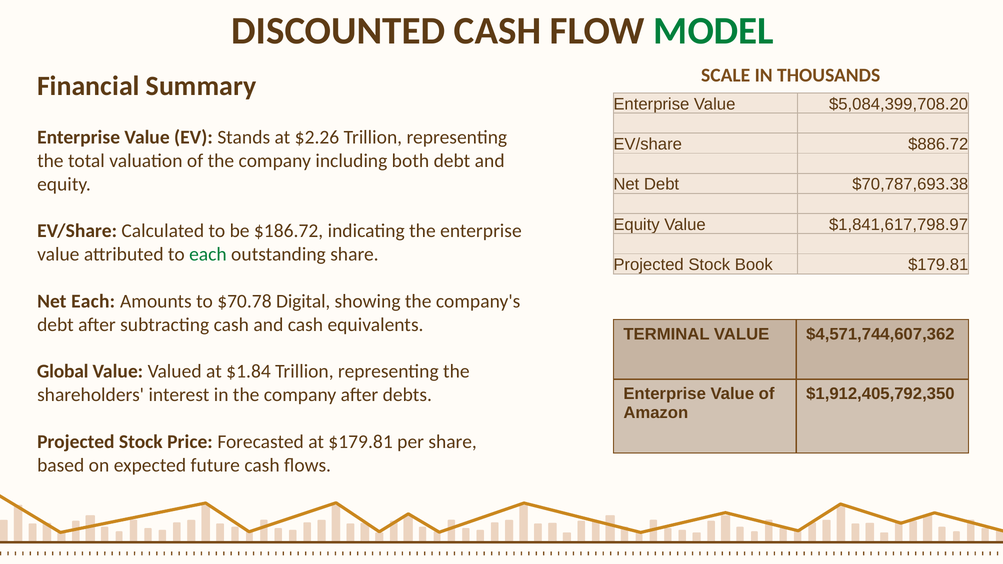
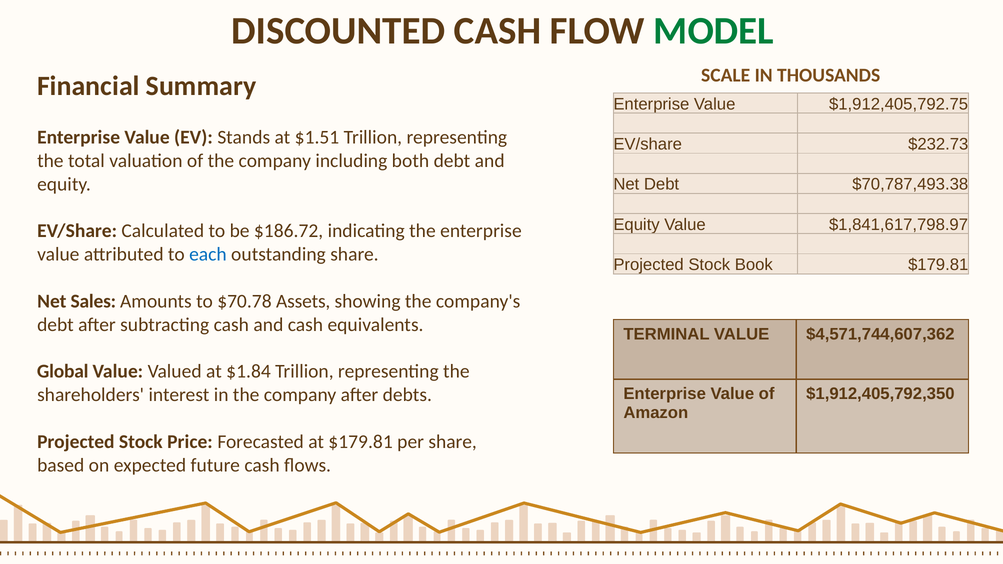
$5,084,399,708.20: $5,084,399,708.20 -> $1,912,405,792.75
$2.26: $2.26 -> $1.51
$886.72: $886.72 -> $232.73
$70,787,693.38: $70,787,693.38 -> $70,787,493.38
each at (208, 255) colour: green -> blue
Net Each: Each -> Sales
Digital: Digital -> Assets
